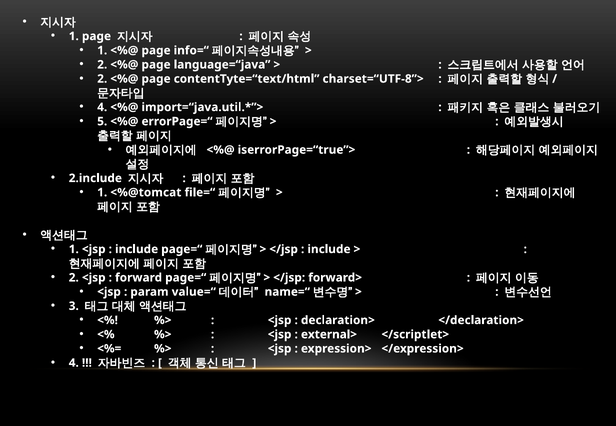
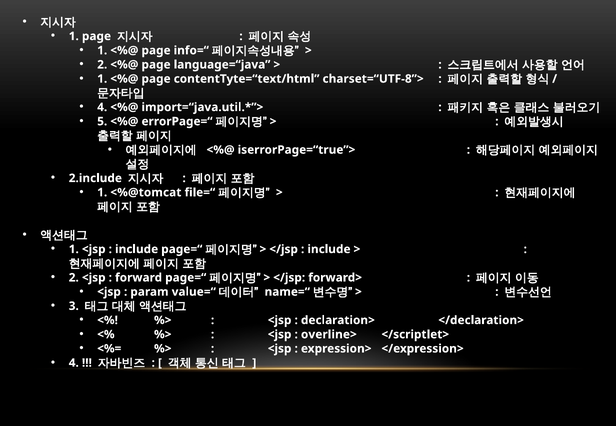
2 at (102, 79): 2 -> 1
external>: external> -> overline>
